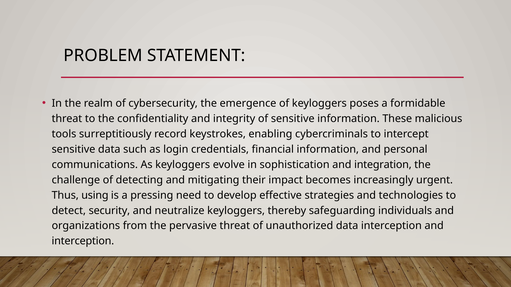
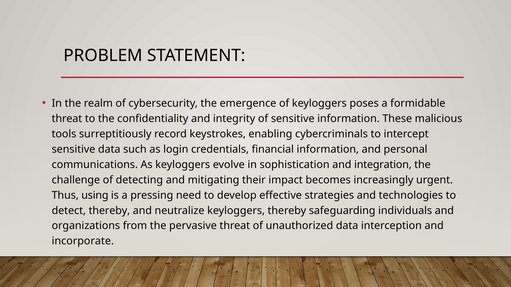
detect security: security -> thereby
interception at (83, 241): interception -> incorporate
